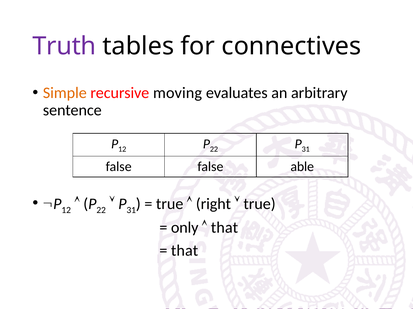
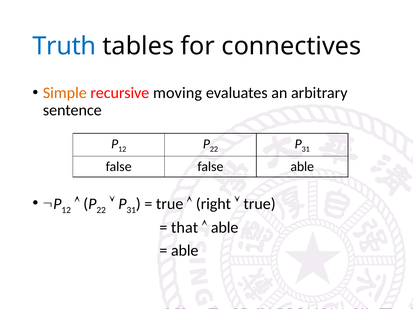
Truth colour: purple -> blue
only: only -> that
that at (224, 228): that -> able
that at (185, 251): that -> able
